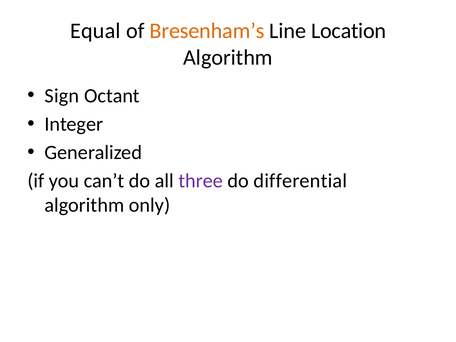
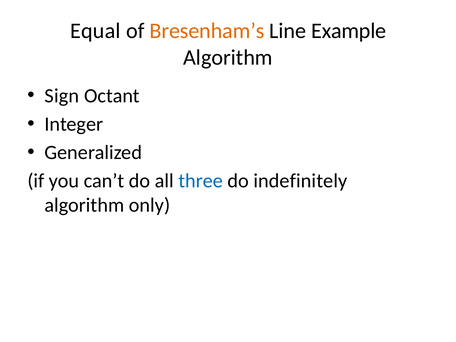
Location: Location -> Example
three colour: purple -> blue
differential: differential -> indefinitely
